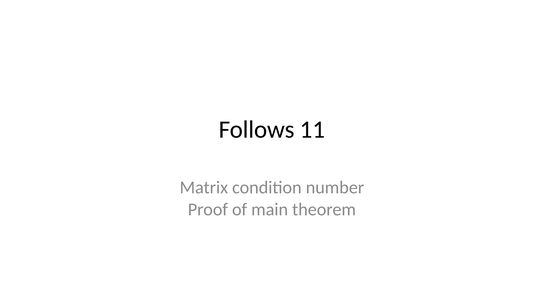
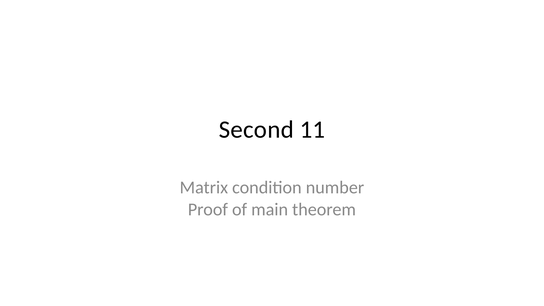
Follows: Follows -> Second
